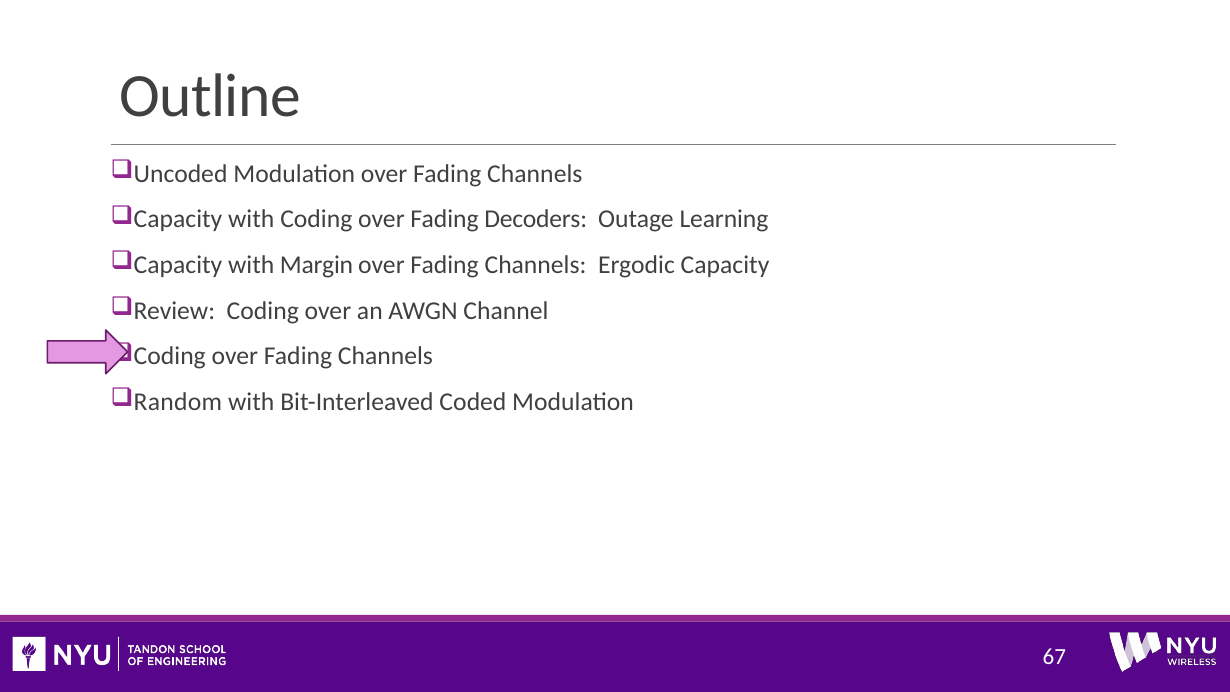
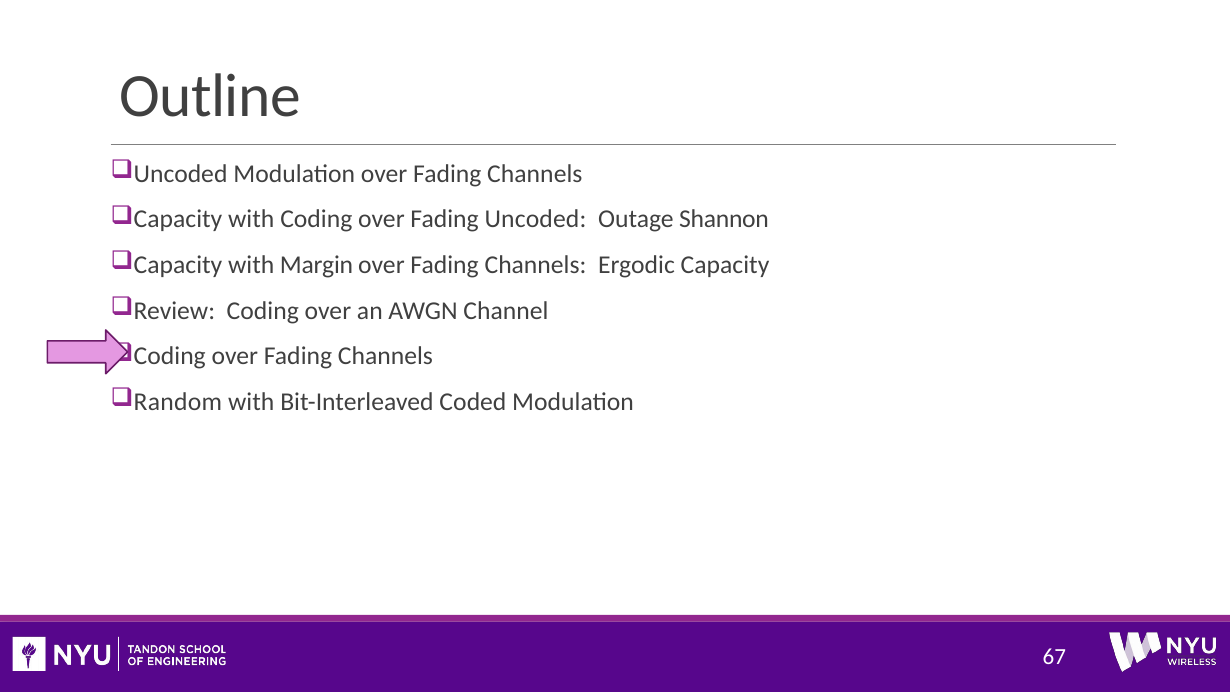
Fading Decoders: Decoders -> Uncoded
Learning: Learning -> Shannon
